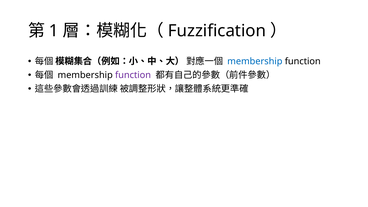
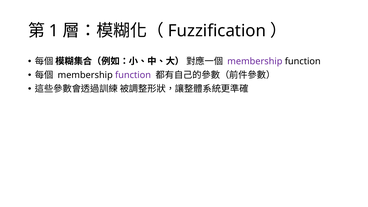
membership at (255, 61) colour: blue -> purple
